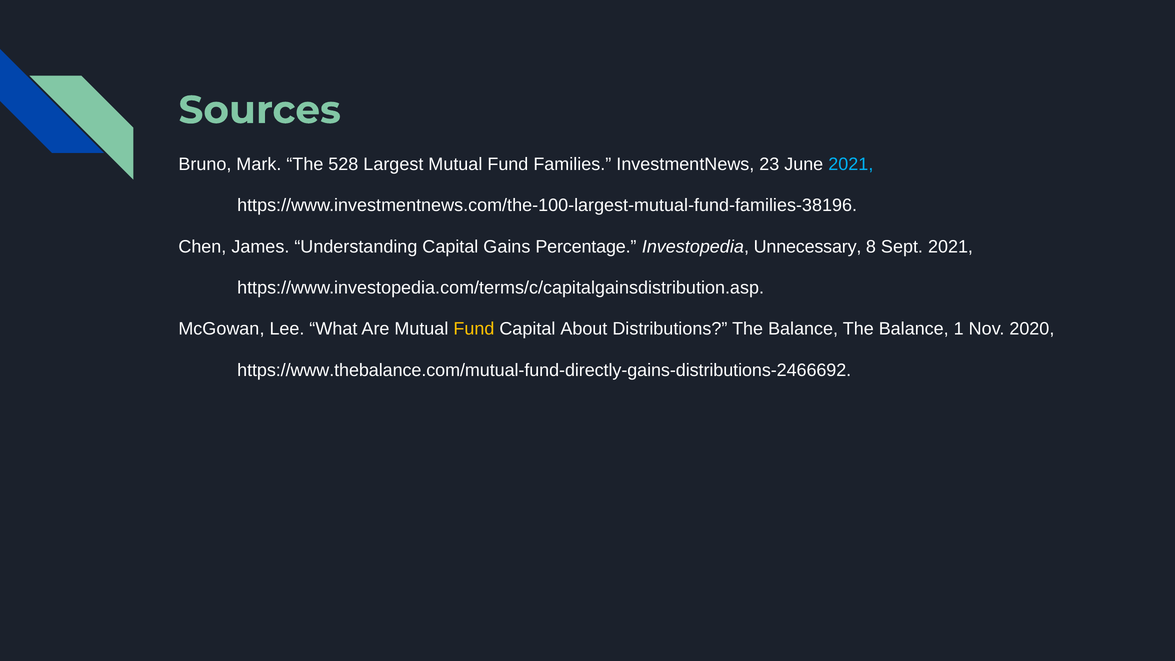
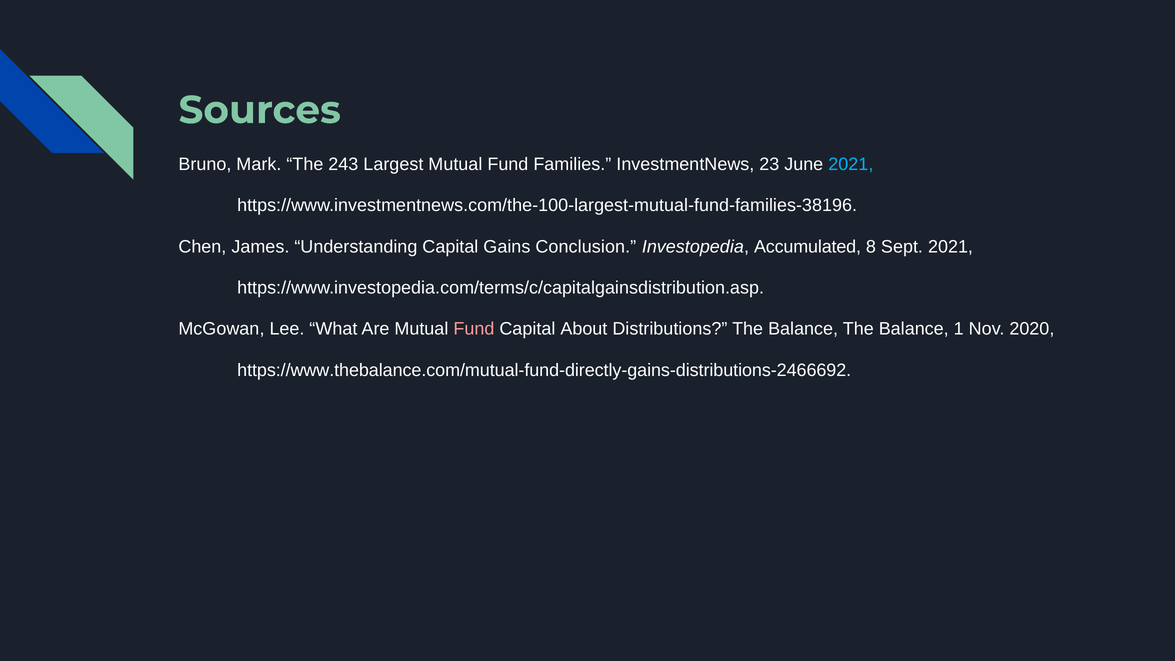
528: 528 -> 243
Percentage: Percentage -> Conclusion
Unnecessary: Unnecessary -> Accumulated
Fund at (474, 329) colour: yellow -> pink
